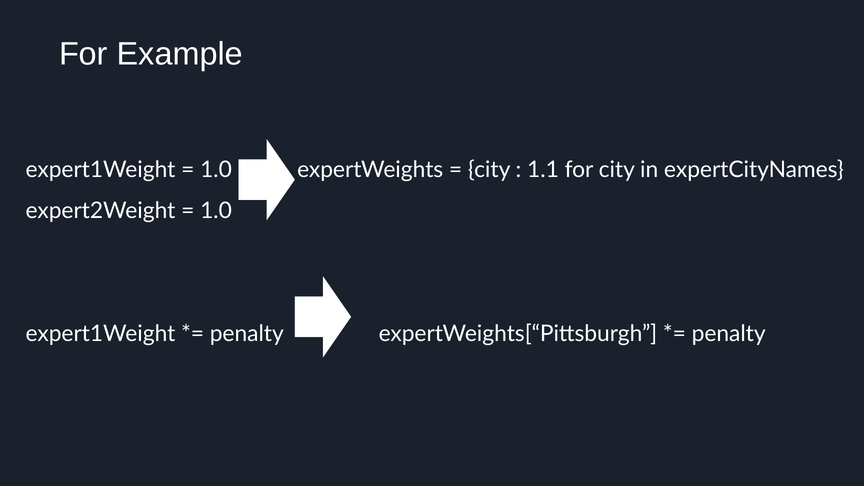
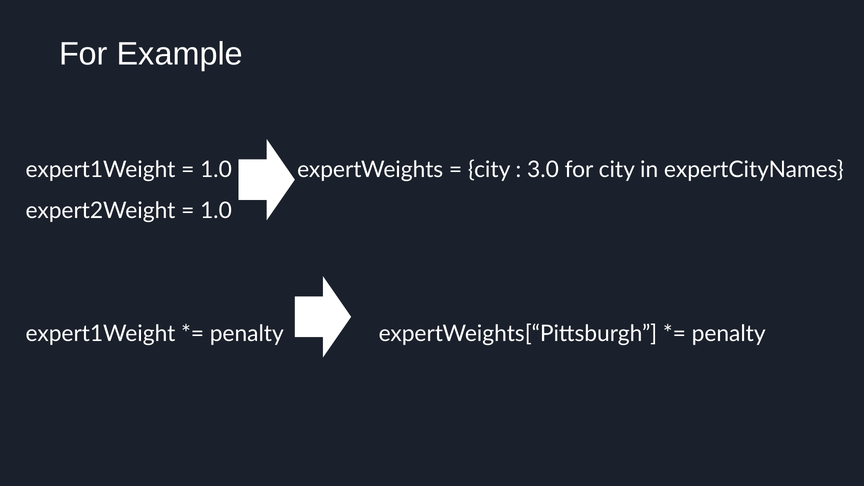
1.1: 1.1 -> 3.0
